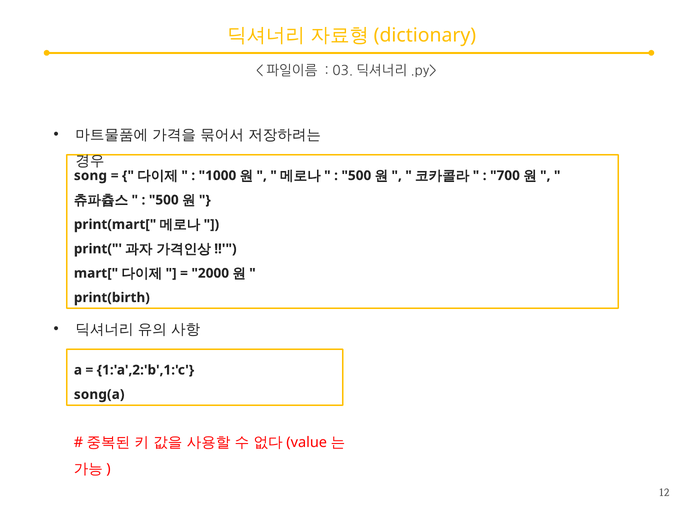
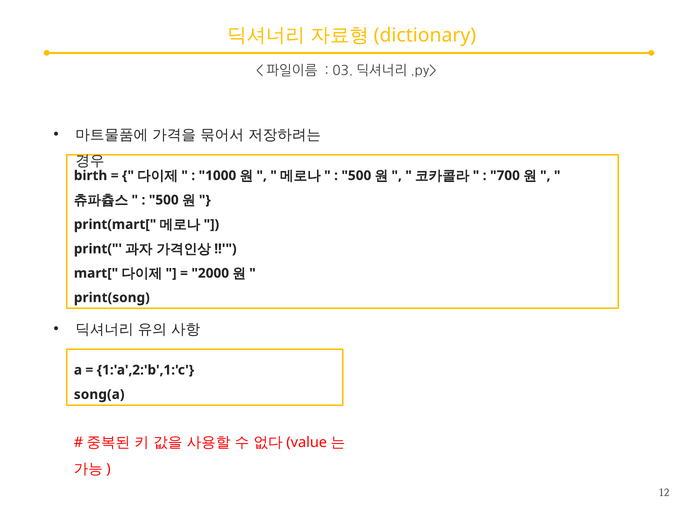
song: song -> birth
print(birth: print(birth -> print(song
